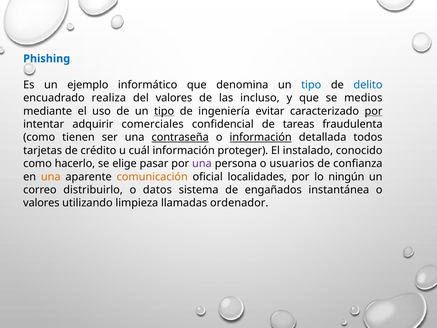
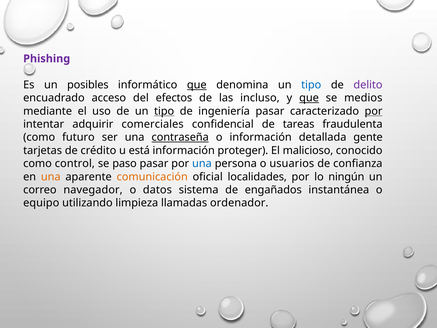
Phishing colour: blue -> purple
ejemplo: ejemplo -> posibles
que at (197, 85) underline: none -> present
delito colour: blue -> purple
realiza: realiza -> acceso
del valores: valores -> efectos
que at (309, 98) underline: none -> present
ingeniería evitar: evitar -> pasar
tienen: tienen -> futuro
información at (261, 137) underline: present -> none
todos: todos -> gente
cuál: cuál -> está
instalado: instalado -> malicioso
hacerlo: hacerlo -> control
elige: elige -> paso
una at (202, 163) colour: purple -> blue
distribuirlo: distribuirlo -> navegador
valores at (41, 203): valores -> equipo
